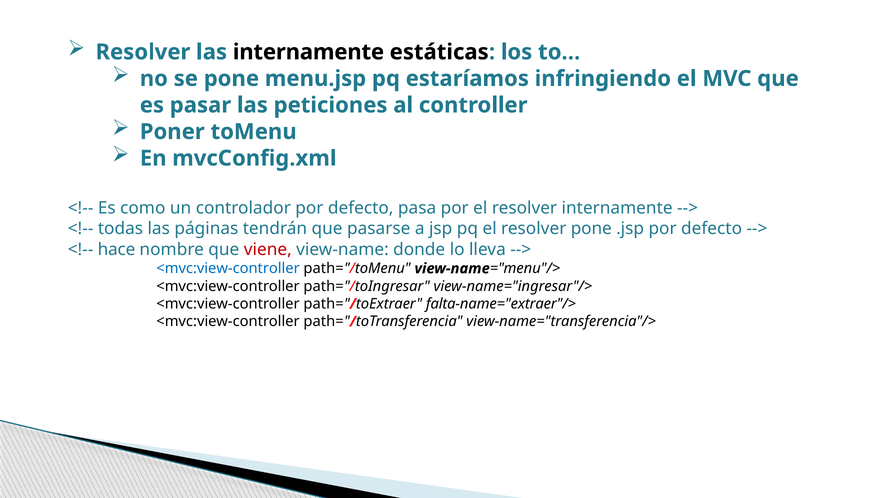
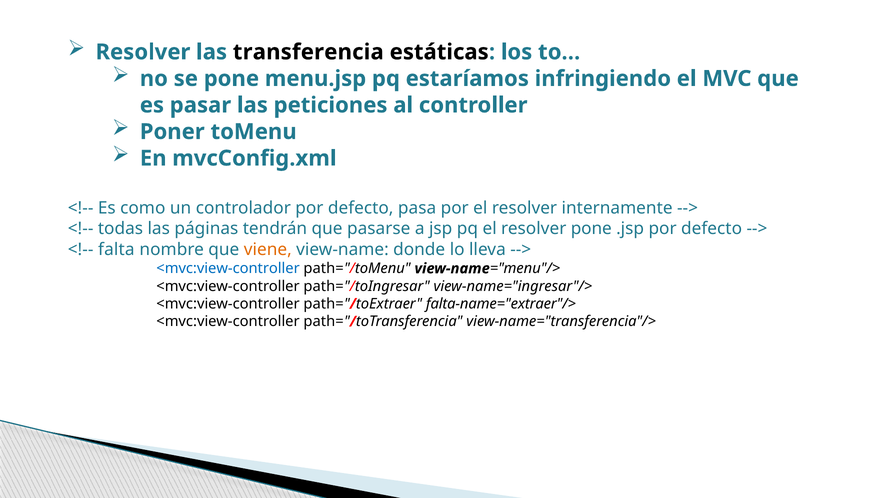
las internamente: internamente -> transferencia
hace: hace -> falta
viene colour: red -> orange
